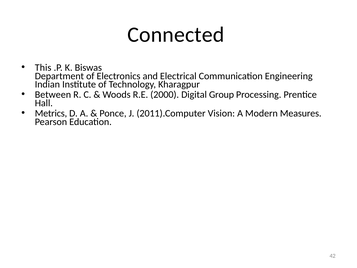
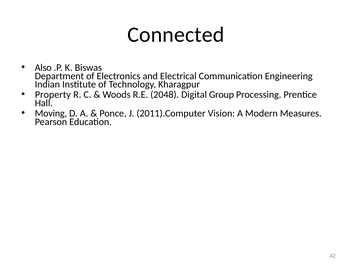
This: This -> Also
Between: Between -> Property
2000: 2000 -> 2048
Metrics: Metrics -> Moving
